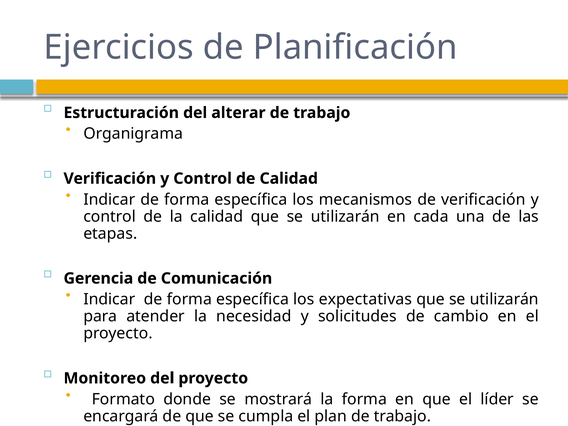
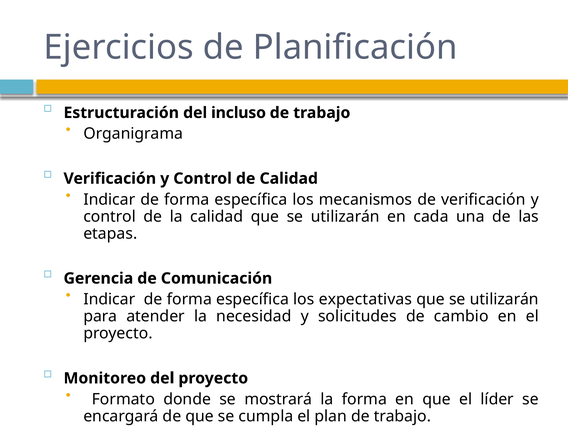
alterar: alterar -> incluso
